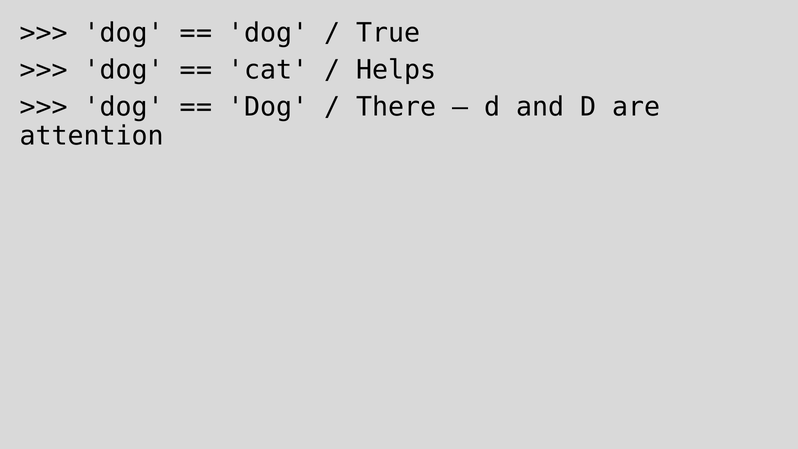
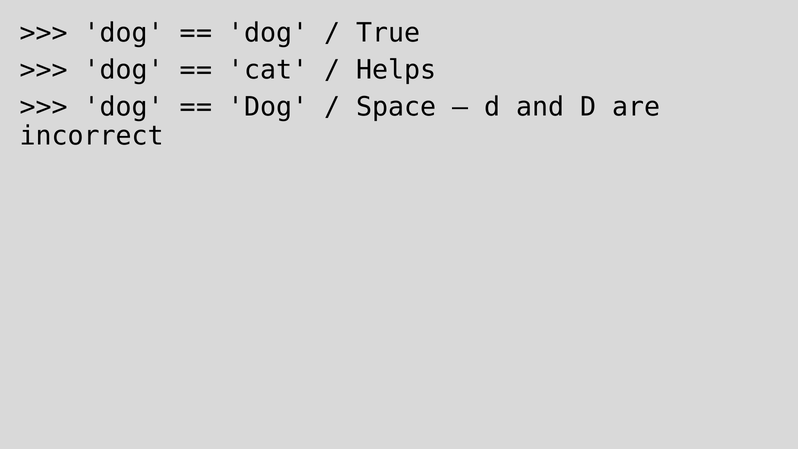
There: There -> Space
attention: attention -> incorrect
